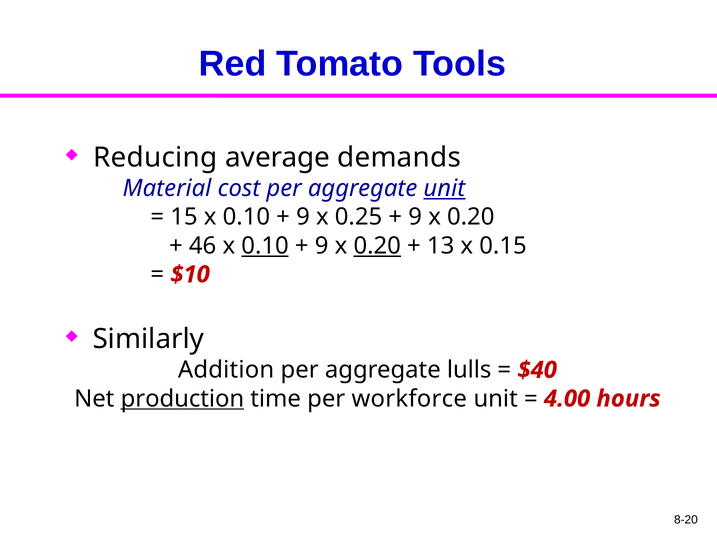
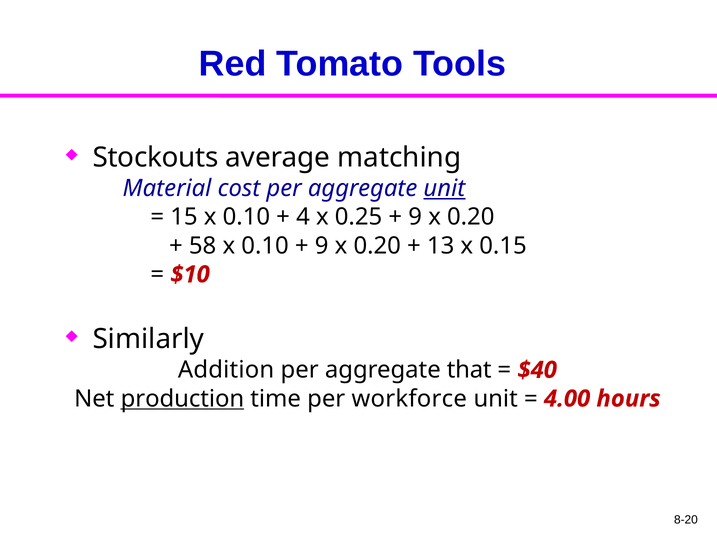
Reducing: Reducing -> Stockouts
demands: demands -> matching
9 at (303, 217): 9 -> 4
46: 46 -> 58
0.10 at (265, 246) underline: present -> none
0.20 at (377, 246) underline: present -> none
lulls: lulls -> that
